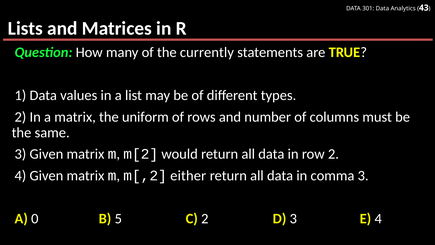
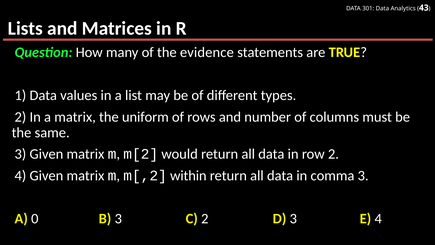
currently: currently -> evidence
either: either -> within
B 5: 5 -> 3
